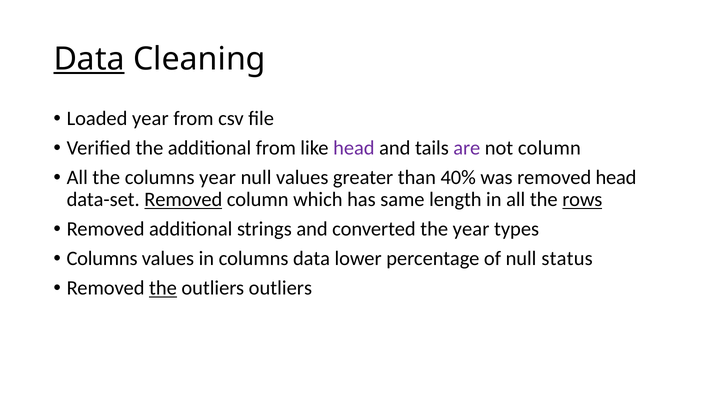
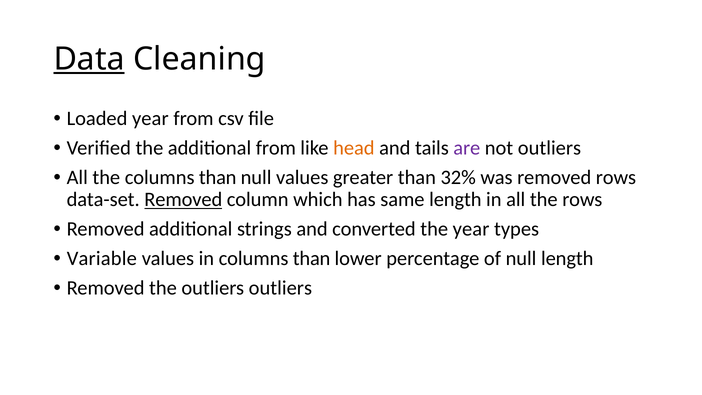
head at (354, 148) colour: purple -> orange
not column: column -> outliers
the columns year: year -> than
40%: 40% -> 32%
removed head: head -> rows
rows at (582, 200) underline: present -> none
Columns at (102, 259): Columns -> Variable
in columns data: data -> than
null status: status -> length
the at (163, 288) underline: present -> none
